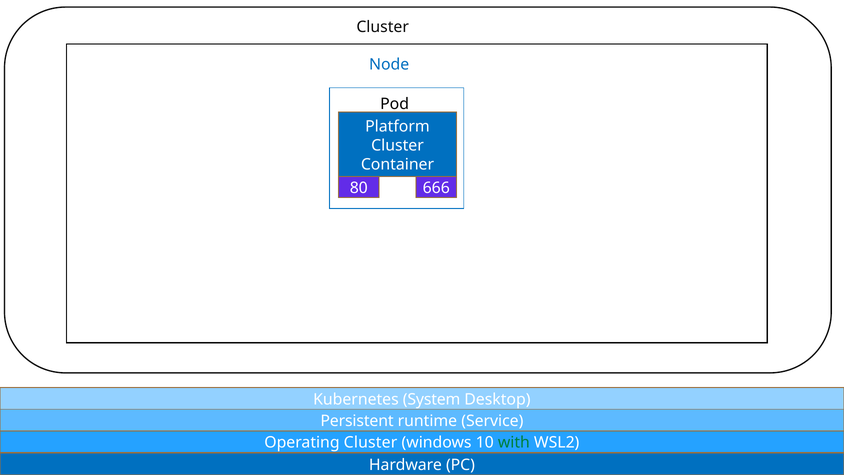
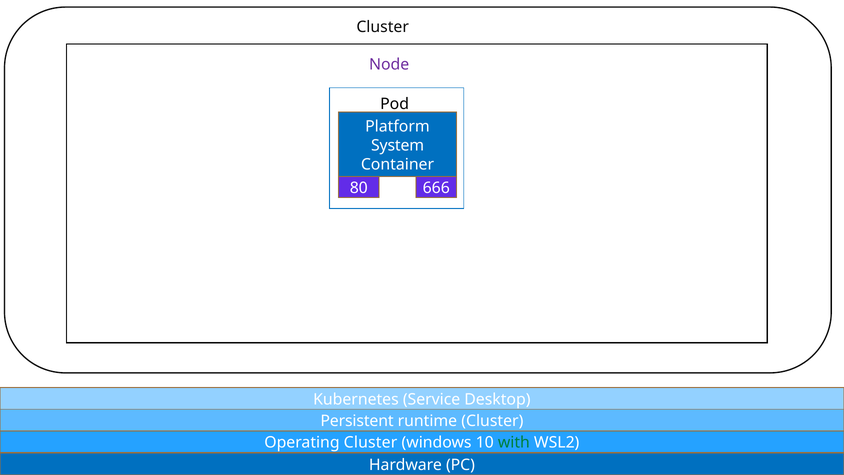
Node colour: blue -> purple
Cluster at (397, 145): Cluster -> System
System: System -> Service
runtime Service: Service -> Cluster
